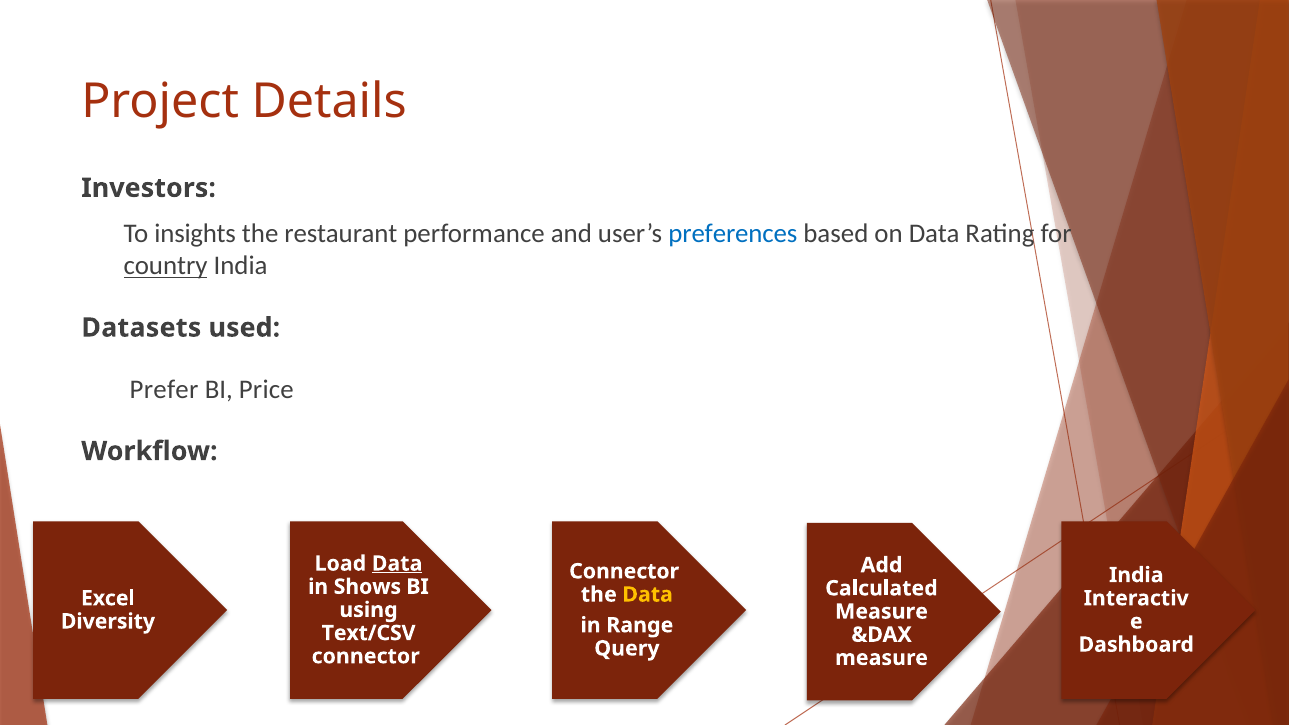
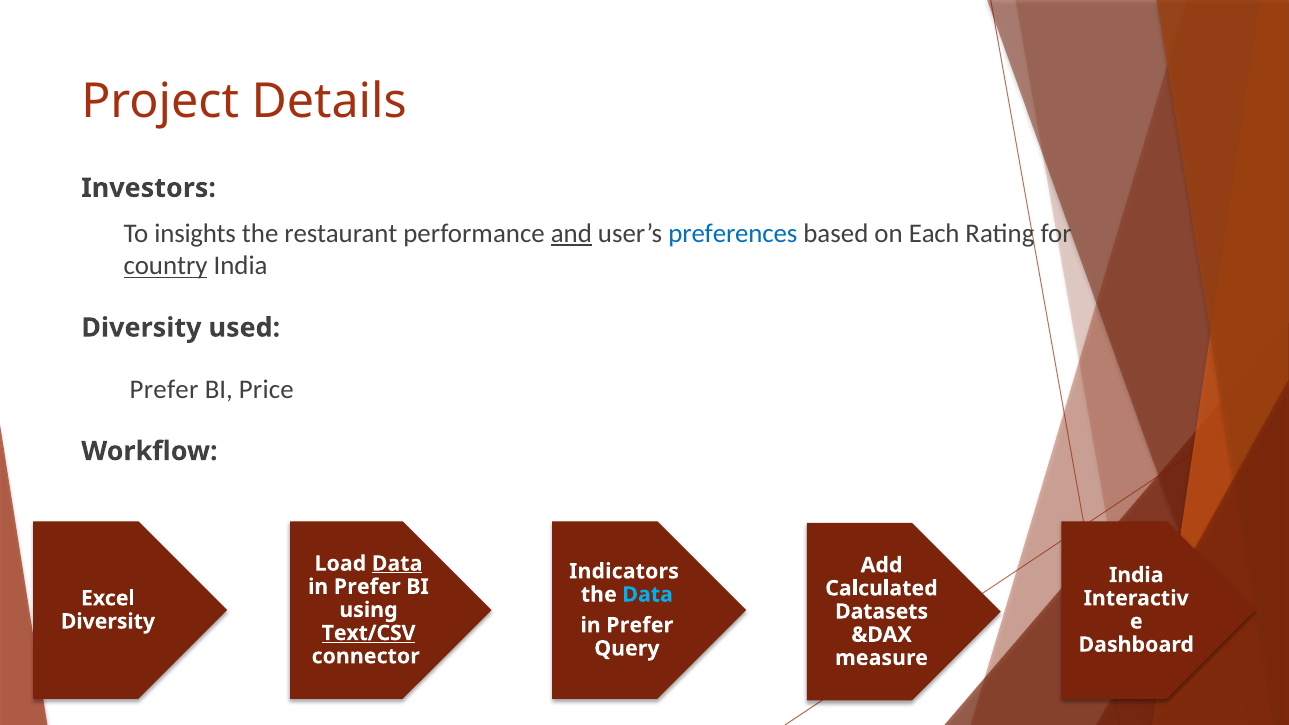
and underline: none -> present
on Data: Data -> Each
Datasets at (141, 328): Datasets -> Diversity
Connector at (624, 571): Connector -> Indicators
Shows at (367, 587): Shows -> Prefer
Data at (648, 595) colour: yellow -> light blue
Measure at (881, 612): Measure -> Datasets
Range at (640, 625): Range -> Prefer
Text/CSV underline: none -> present
